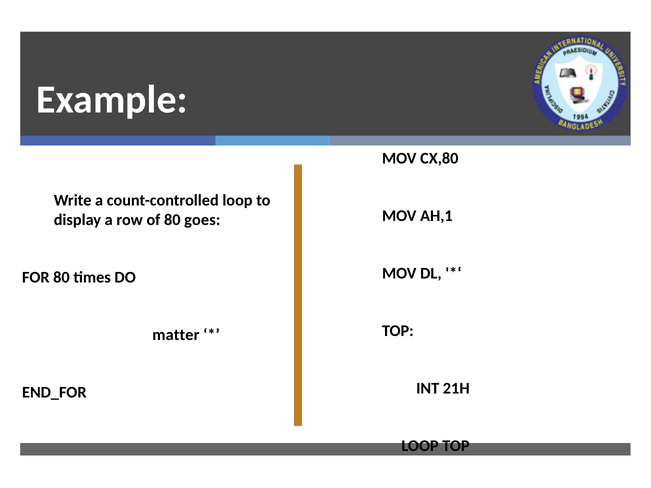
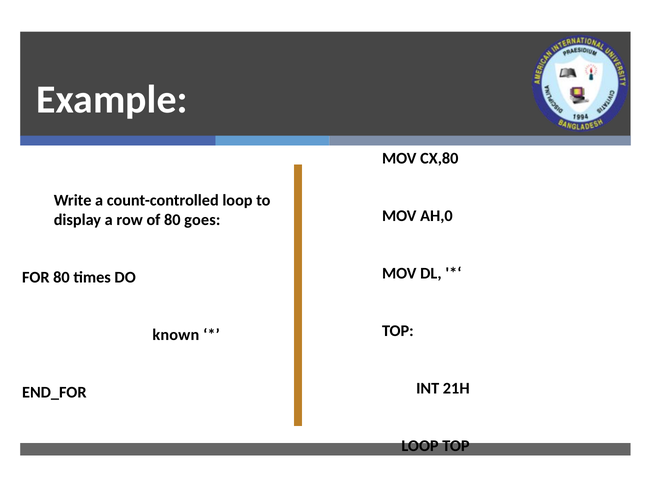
AH,1: AH,1 -> AH,0
matter: matter -> known
